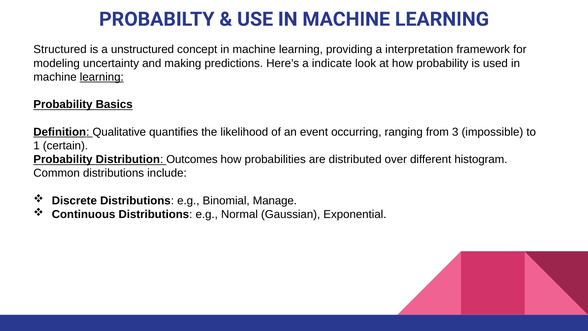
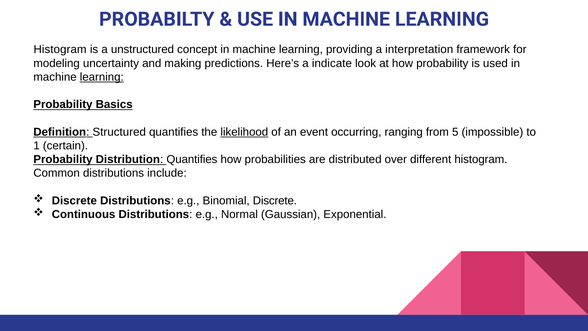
Structured at (60, 50): Structured -> Histogram
Qualitative: Qualitative -> Structured
likelihood underline: none -> present
3: 3 -> 5
Distribution Outcomes: Outcomes -> Quantifies
Binomial Manage: Manage -> Discrete
